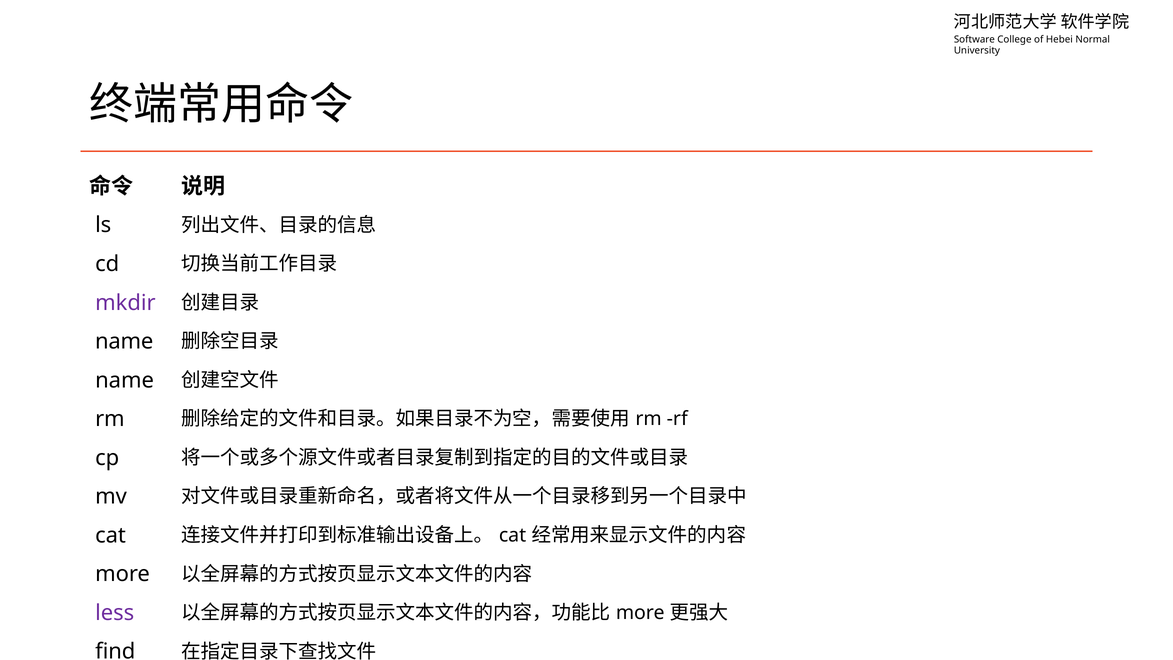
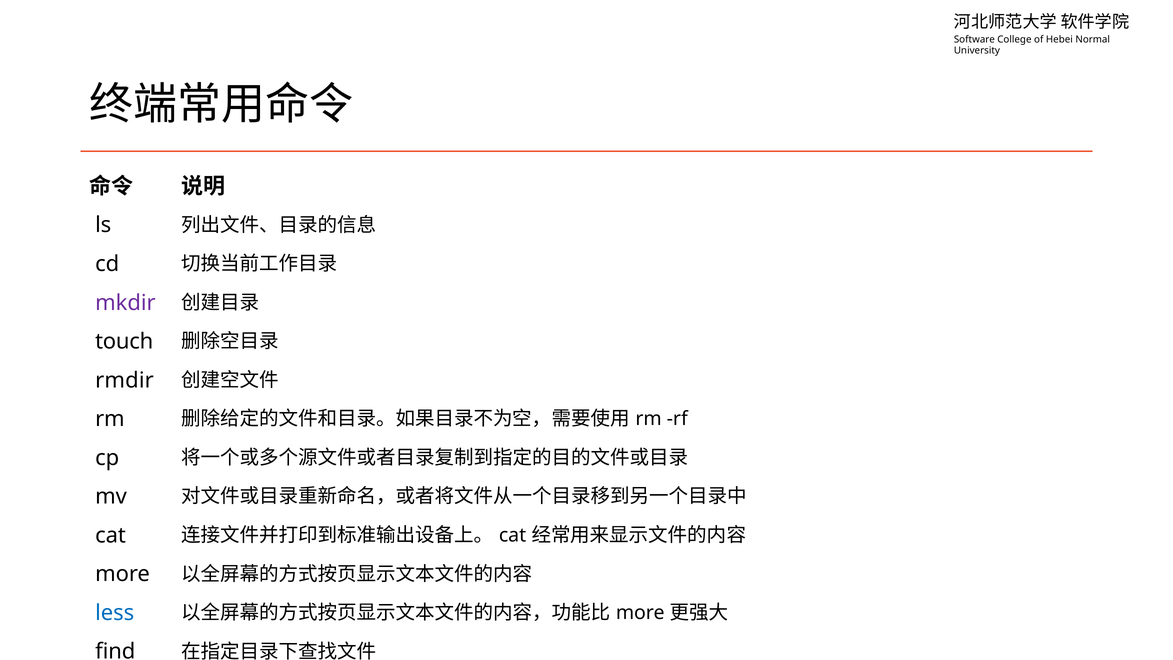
name at (124, 341): name -> touch
name at (125, 380): name -> rmdir
less colour: purple -> blue
